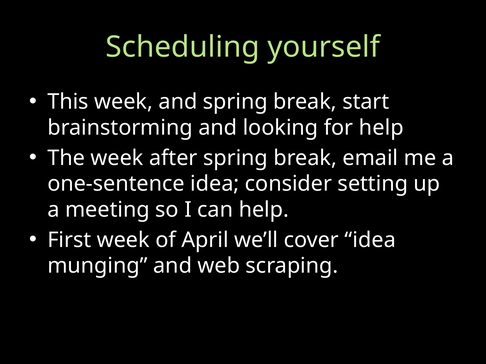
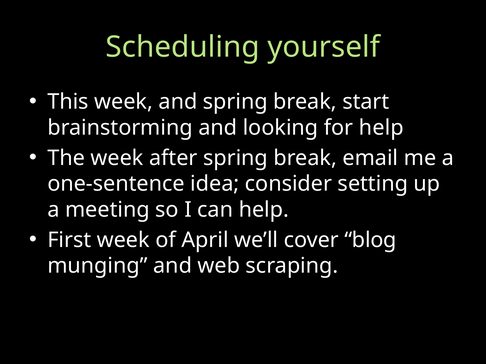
cover idea: idea -> blog
